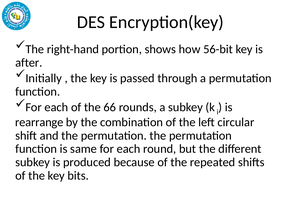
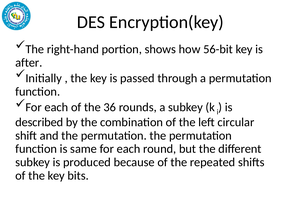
66: 66 -> 36
rearrange: rearrange -> described
